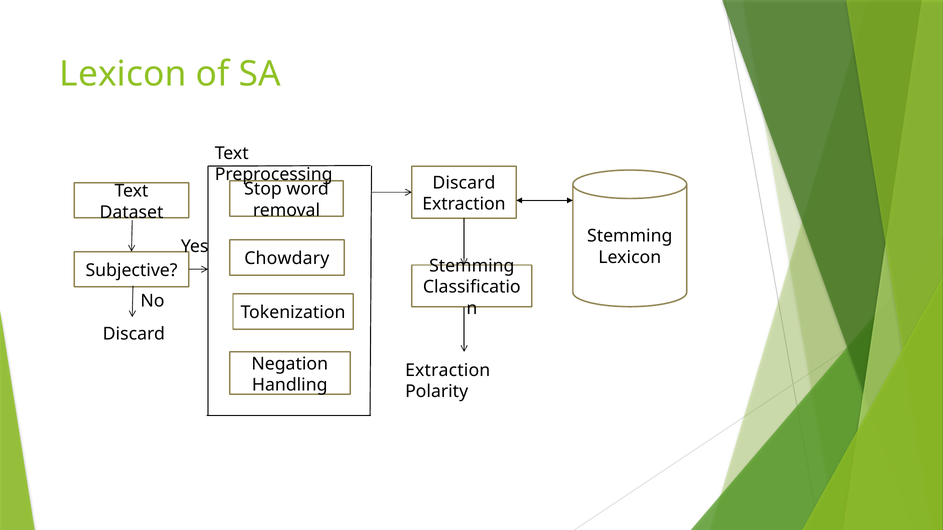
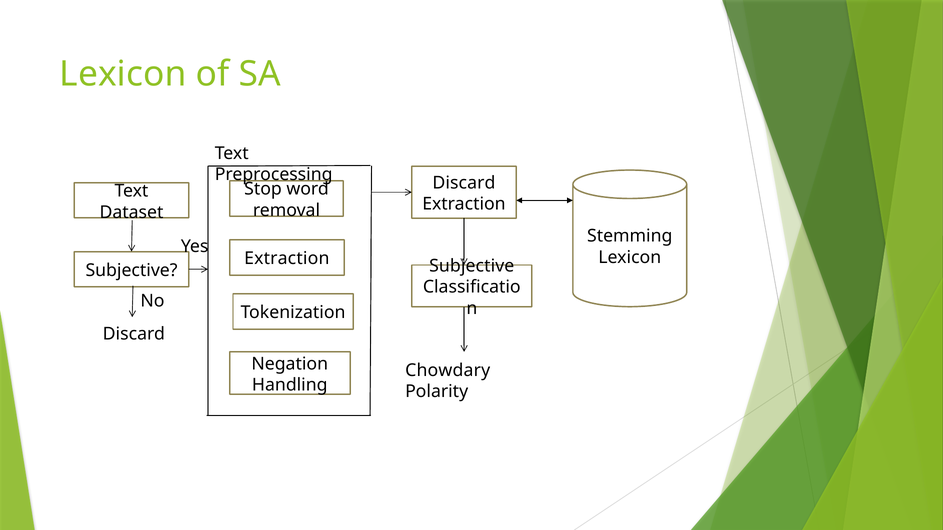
Chowdary at (287, 259): Chowdary -> Extraction
Stemming at (472, 266): Stemming -> Subjective
Extraction at (448, 371): Extraction -> Chowdary
